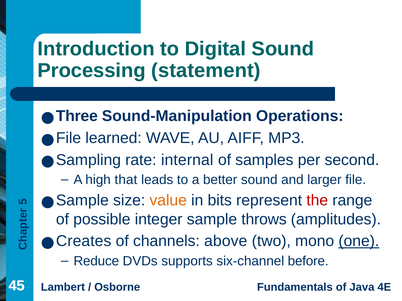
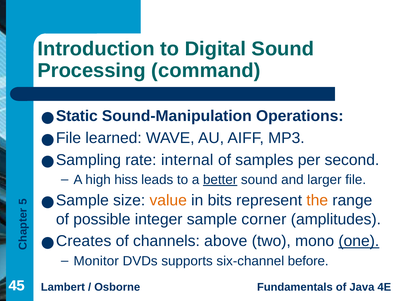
statement: statement -> command
Three: Three -> Static
that: that -> hiss
better underline: none -> present
the colour: red -> orange
throws: throws -> corner
Reduce: Reduce -> Monitor
